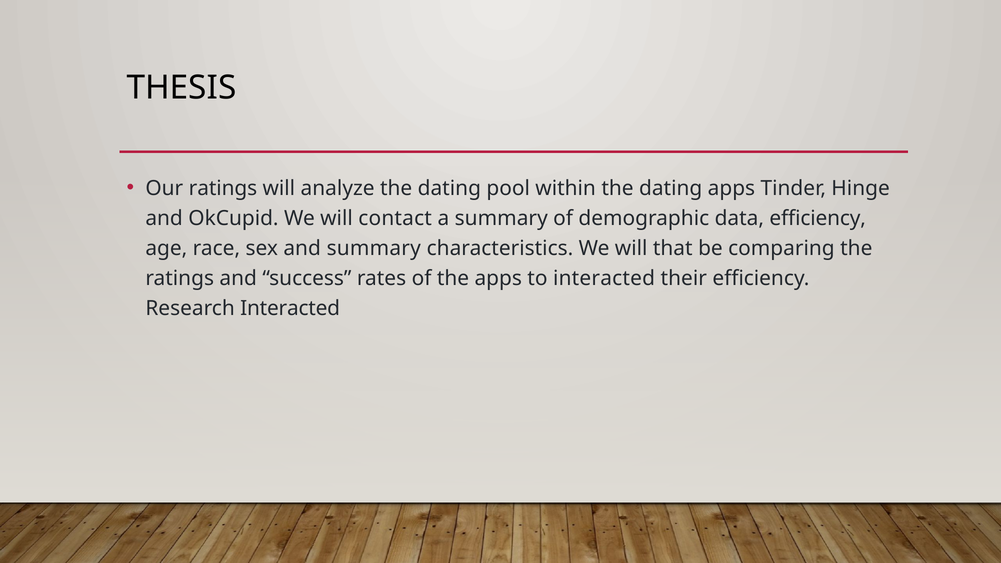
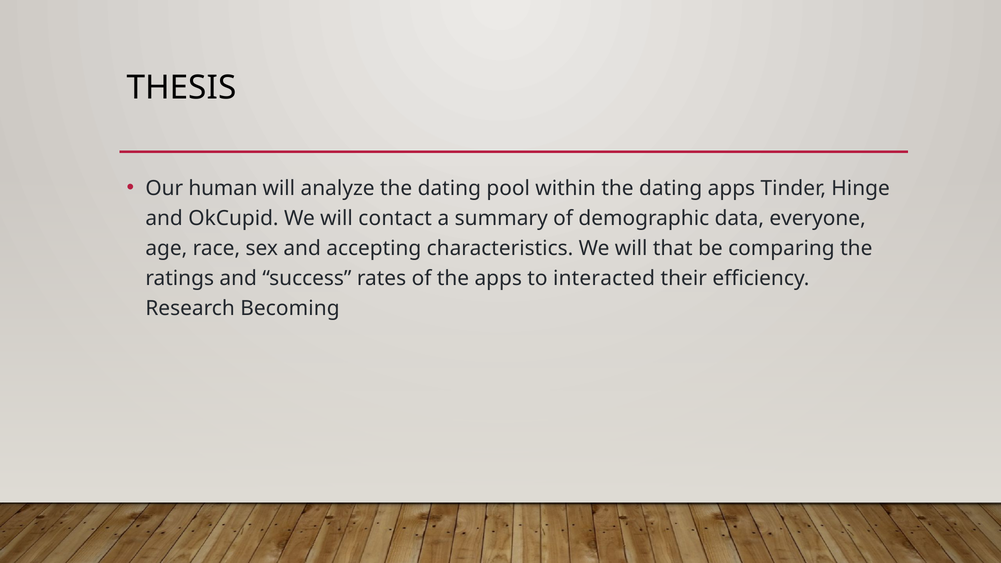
Our ratings: ratings -> human
data efficiency: efficiency -> everyone
and summary: summary -> accepting
Research Interacted: Interacted -> Becoming
